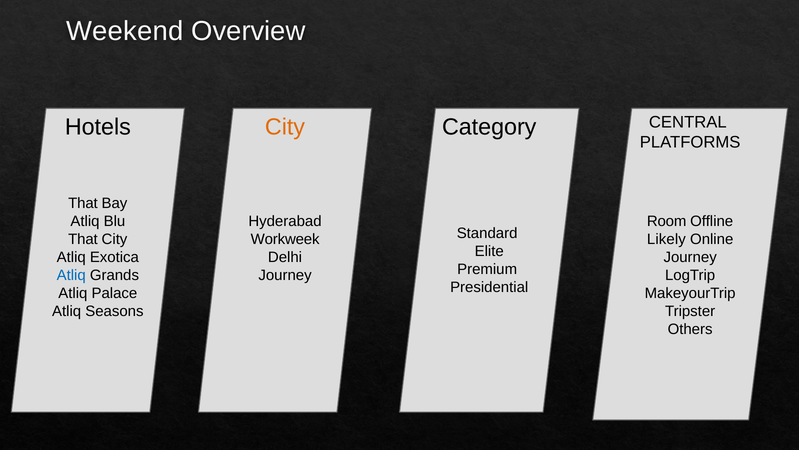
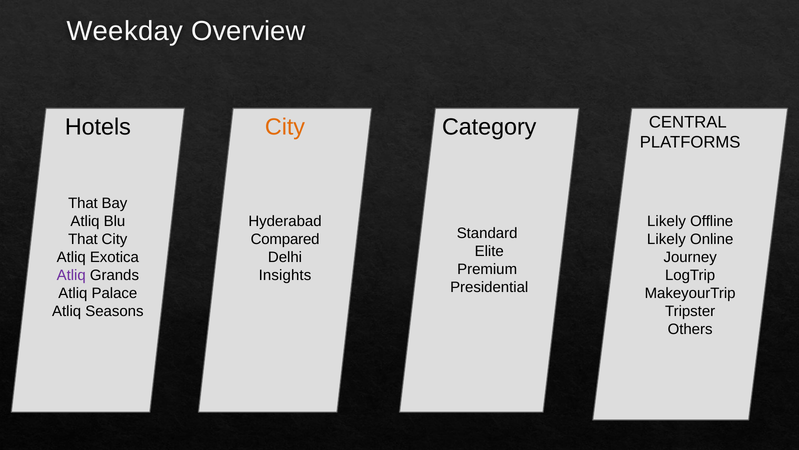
Weekend: Weekend -> Weekday
Room at (667, 221): Room -> Likely
Workweek: Workweek -> Compared
Atliq at (71, 275) colour: blue -> purple
Journey at (285, 275): Journey -> Insights
